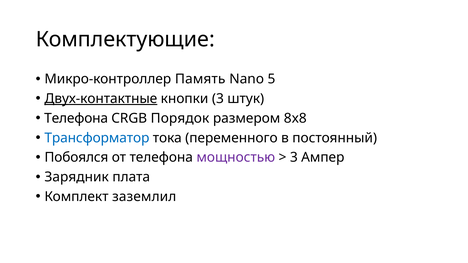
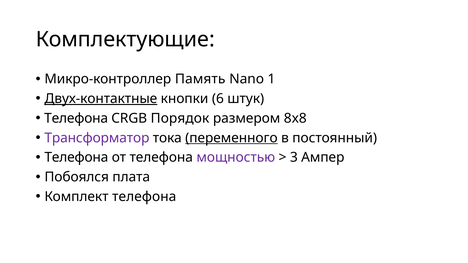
5: 5 -> 1
кнопки 3: 3 -> 6
Трансформатор colour: blue -> purple
переменного underline: none -> present
Побоялся at (76, 158): Побоялся -> Телефона
Зарядник: Зарядник -> Побоялся
Комплект заземлил: заземлил -> телефона
